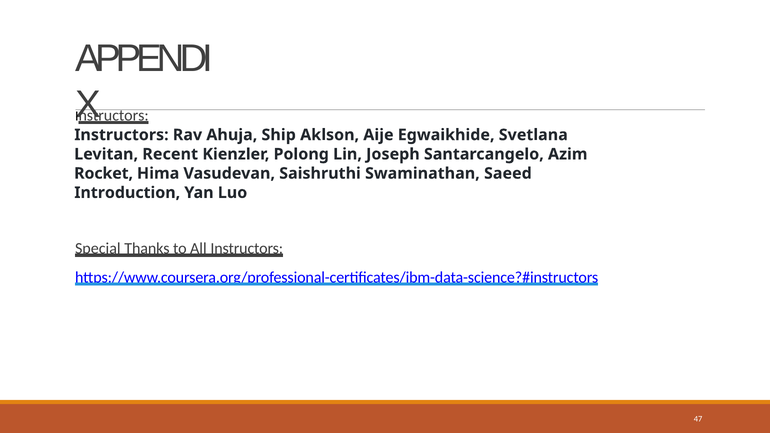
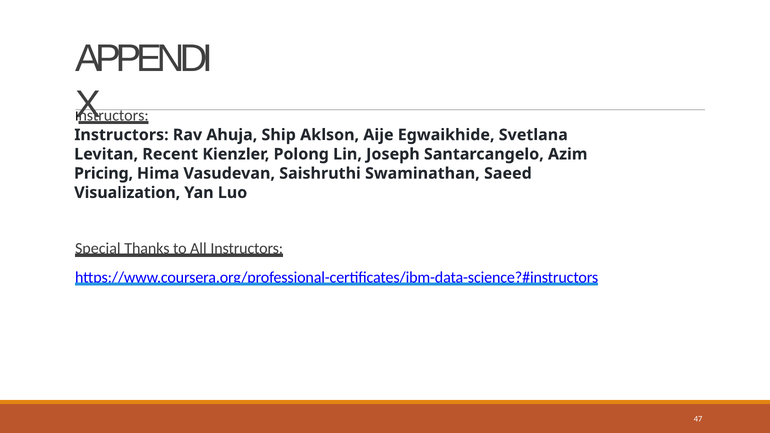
Rocket: Rocket -> Pricing
Introduction: Introduction -> Visualization
